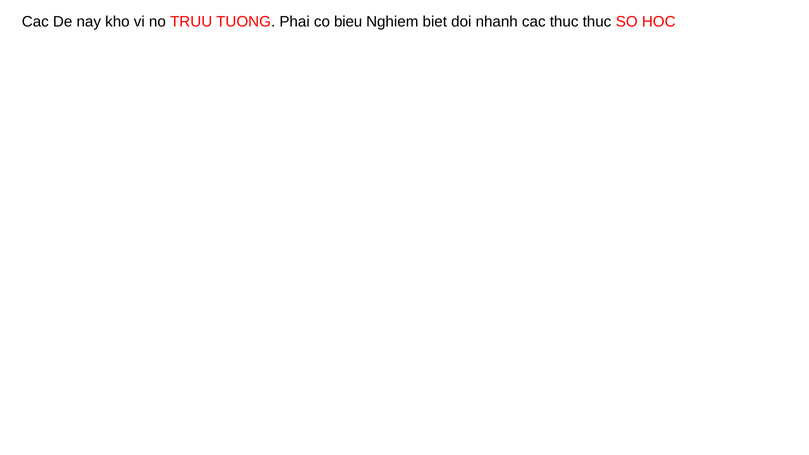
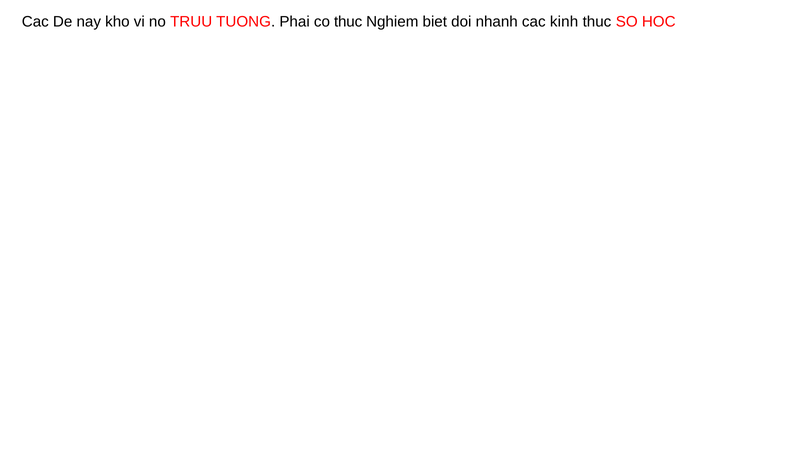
co bieu: bieu -> thuc
cac thuc: thuc -> kinh
